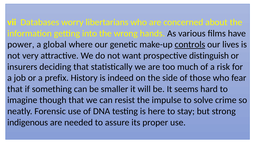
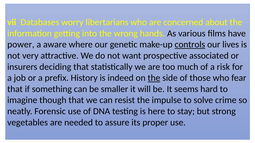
global: global -> aware
distinguish: distinguish -> associated
the at (154, 78) underline: none -> present
indigenous: indigenous -> vegetables
